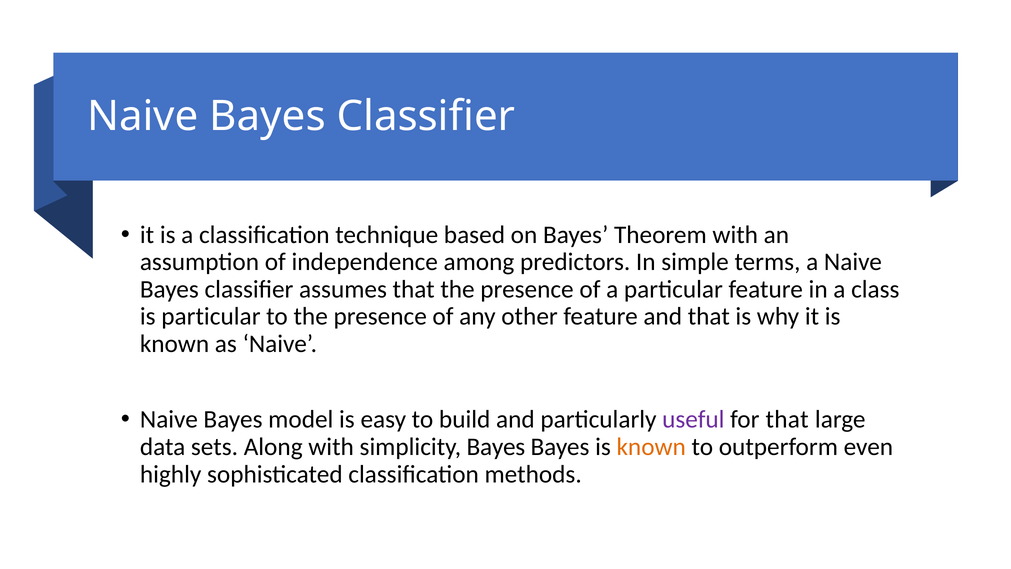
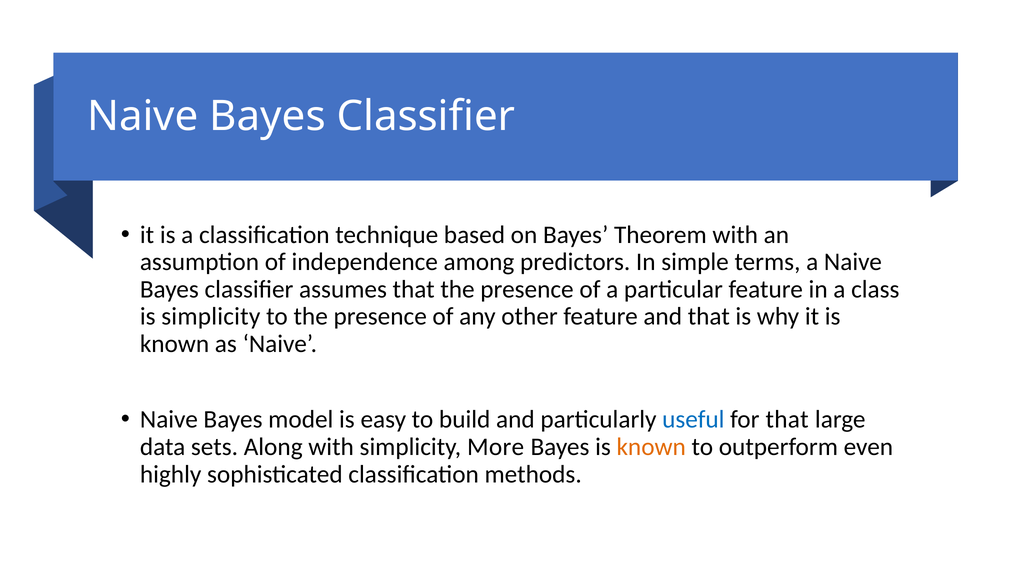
is particular: particular -> simplicity
useful colour: purple -> blue
simplicity Bayes: Bayes -> More
